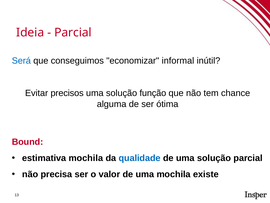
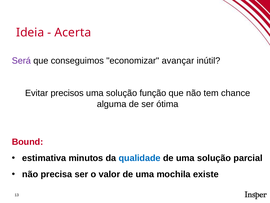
Parcial at (73, 32): Parcial -> Acerta
Será colour: blue -> purple
informal: informal -> avançar
estimativa mochila: mochila -> minutos
